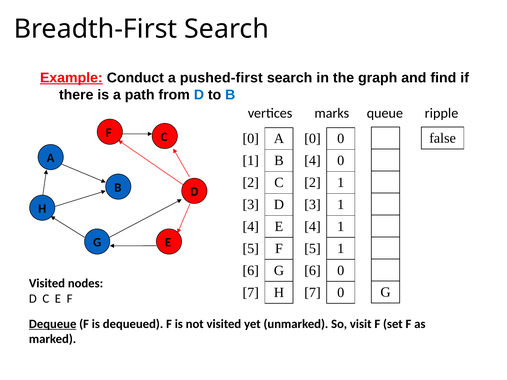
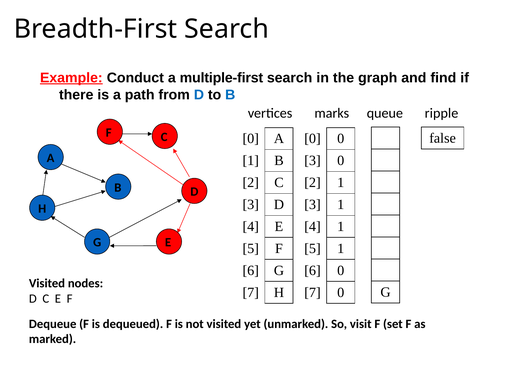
pushed-first: pushed-first -> multiple-first
4 at (313, 161): 4 -> 3
Dequeue underline: present -> none
